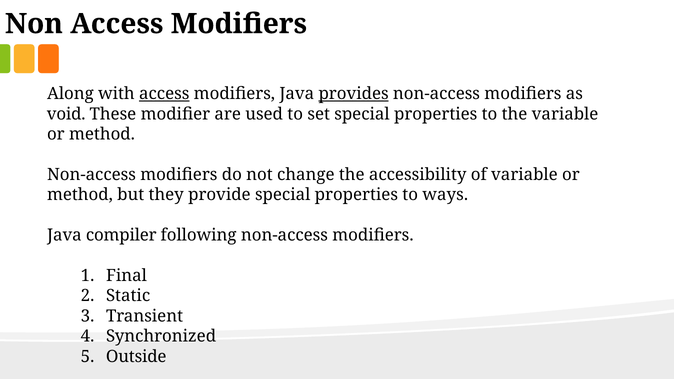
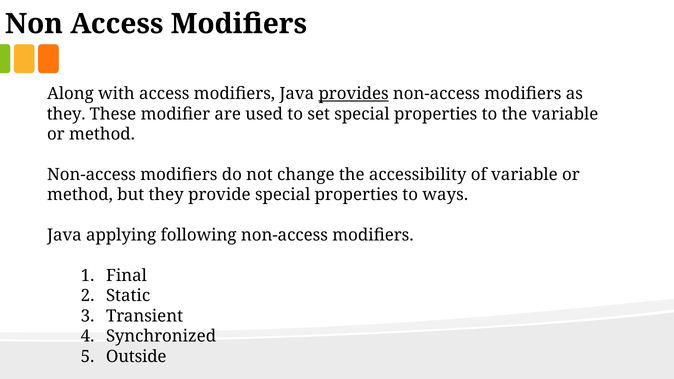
access at (164, 94) underline: present -> none
void at (66, 114): void -> they
compiler: compiler -> applying
